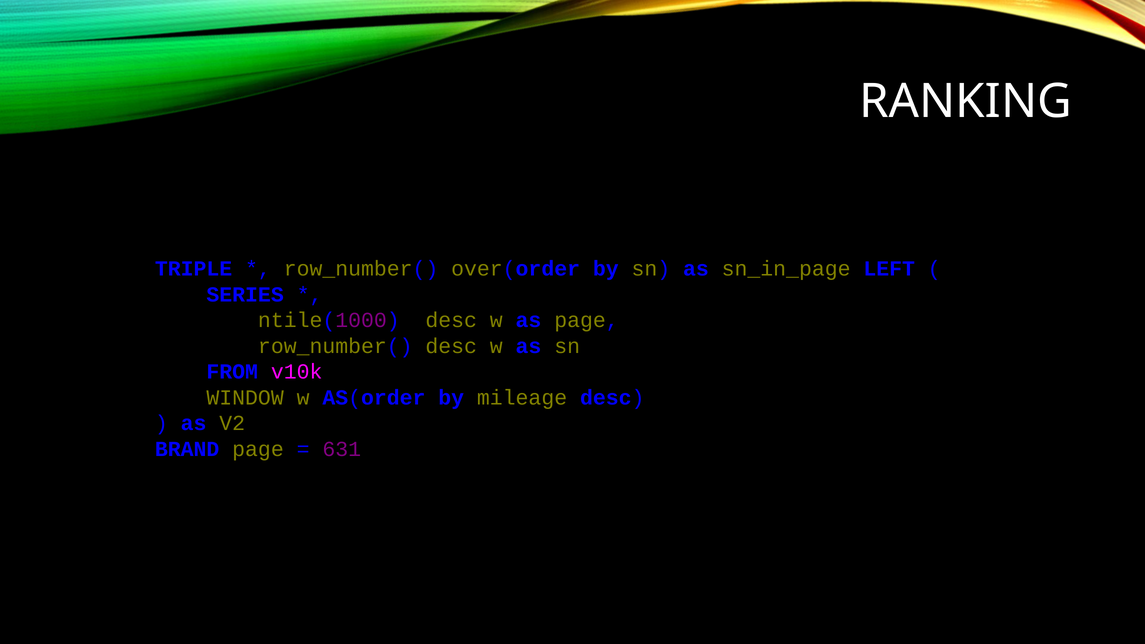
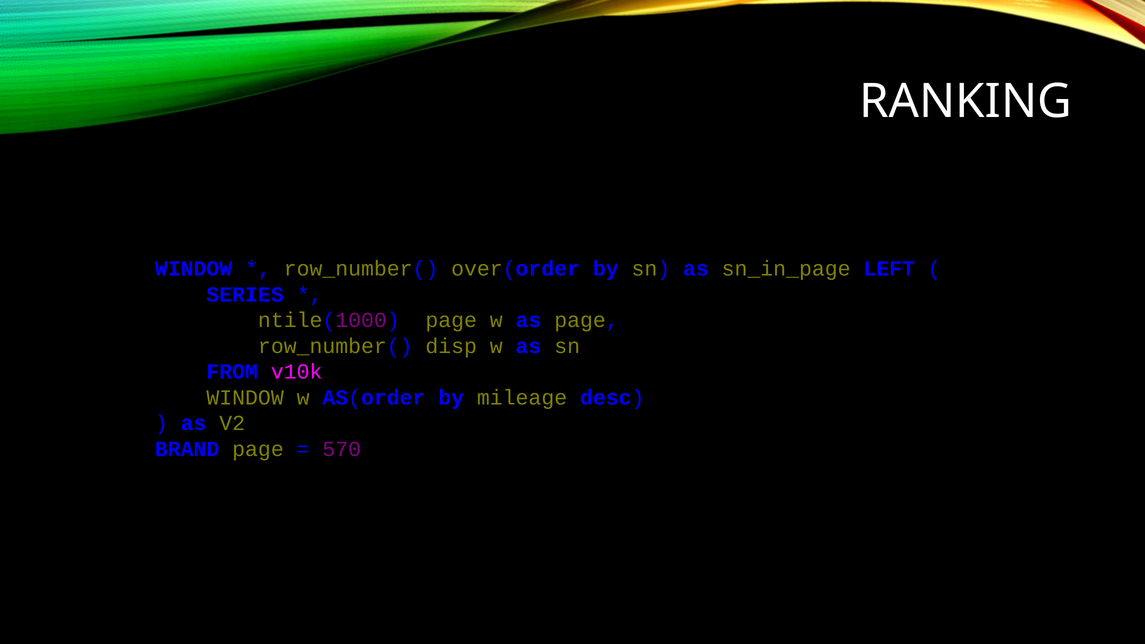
TRIPLE at (194, 269): TRIPLE -> WINDOW
ntile(1000 desc: desc -> page
row_number( desc: desc -> disp
631: 631 -> 570
